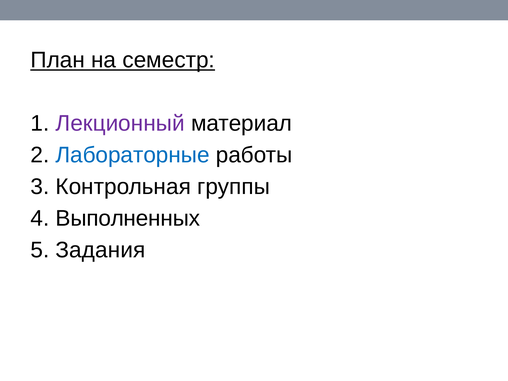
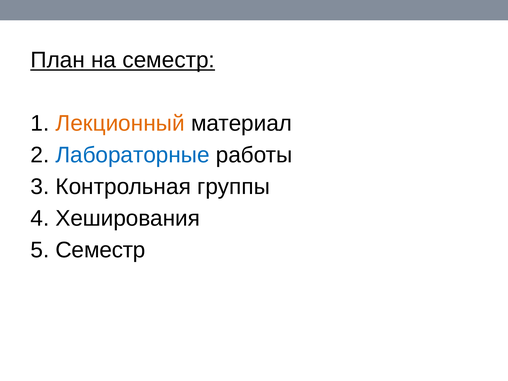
Лекционный colour: purple -> orange
Выполненных: Выполненных -> Хеширования
5 Задания: Задания -> Семестр
